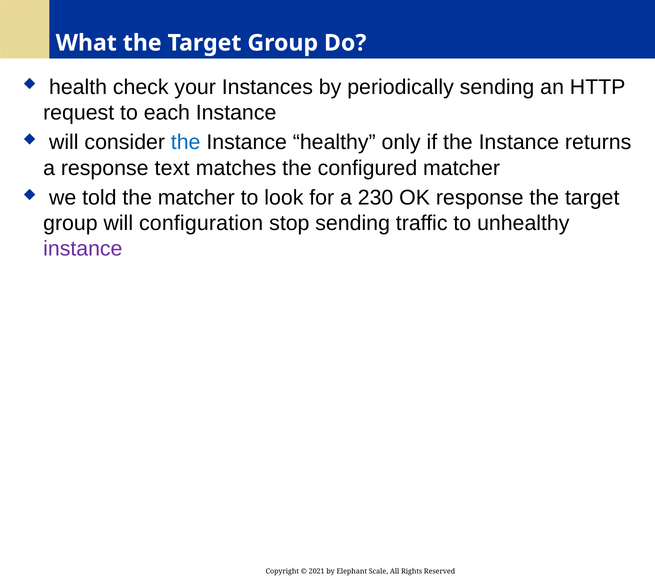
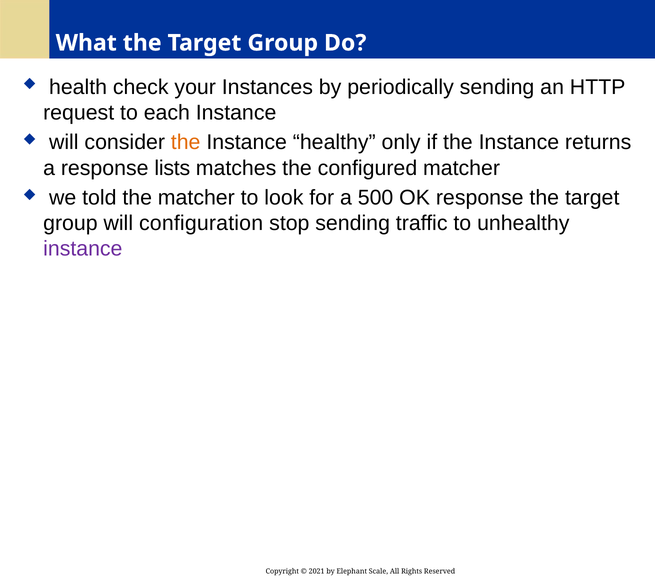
the at (186, 142) colour: blue -> orange
text: text -> lists
230: 230 -> 500
